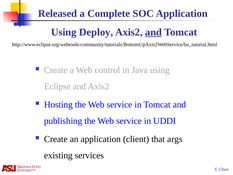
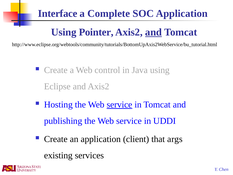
Released: Released -> Interface
Deploy: Deploy -> Pointer
service at (119, 104) underline: none -> present
